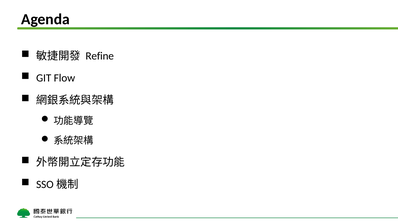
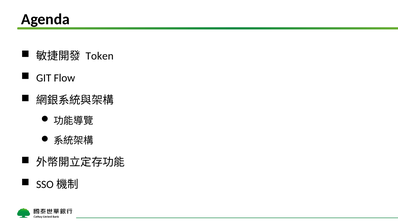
Refine: Refine -> Token
